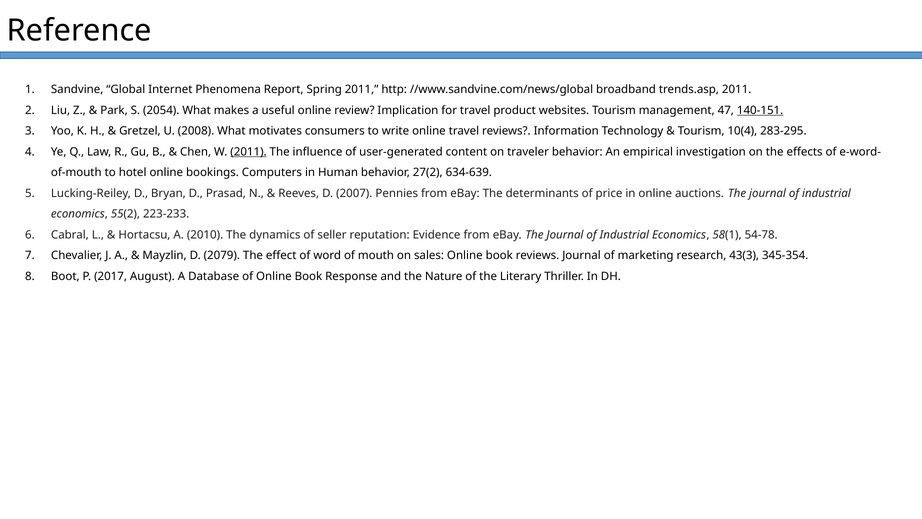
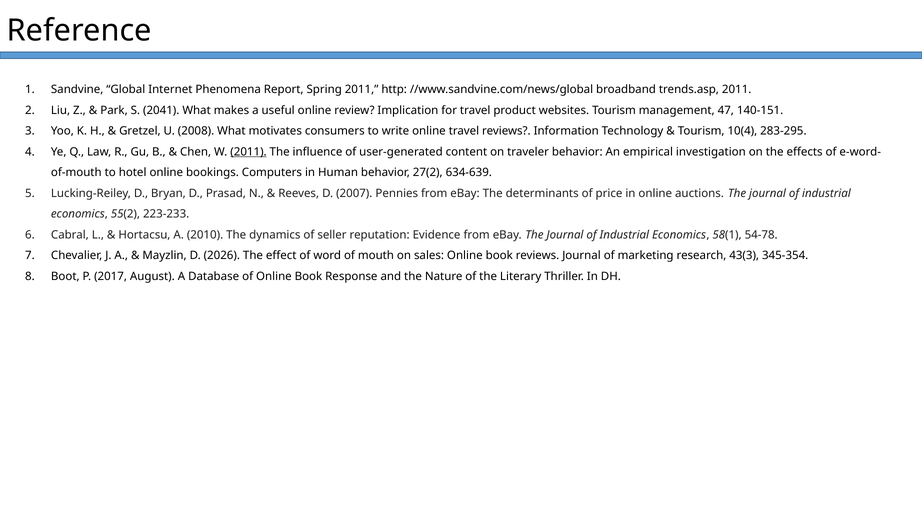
2054: 2054 -> 2041
140-151 underline: present -> none
2079: 2079 -> 2026
